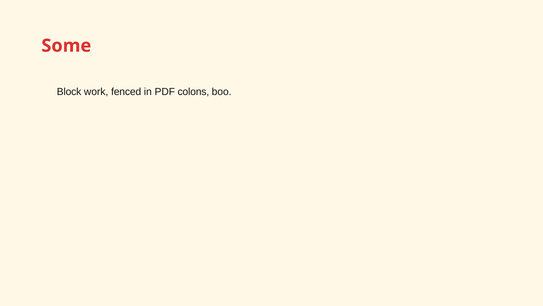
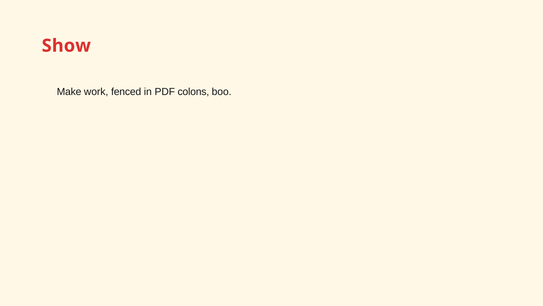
Some: Some -> Show
Block: Block -> Make
